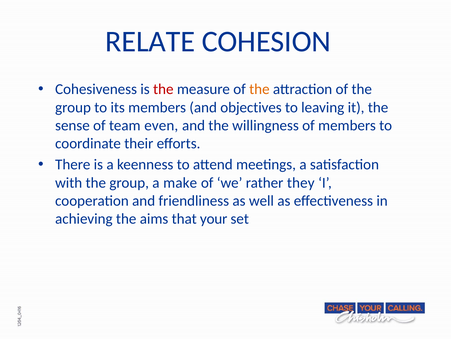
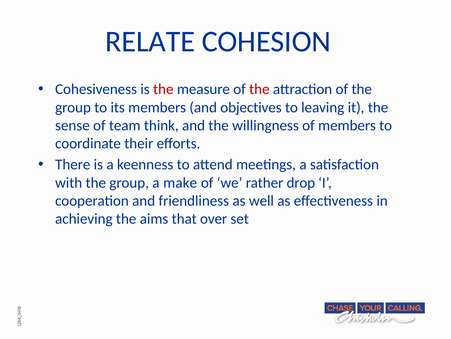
the at (259, 89) colour: orange -> red
even: even -> think
they: they -> drop
your: your -> over
